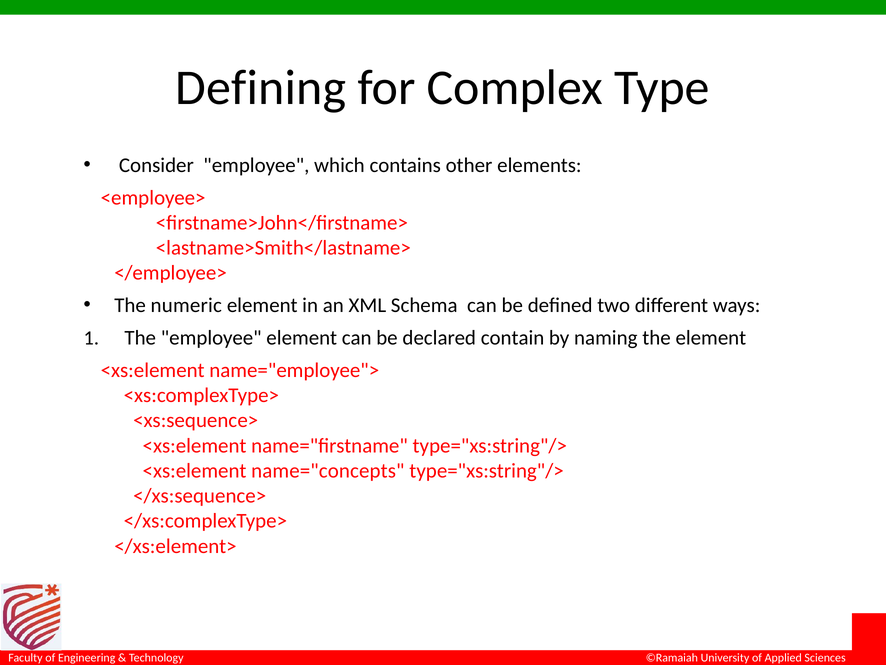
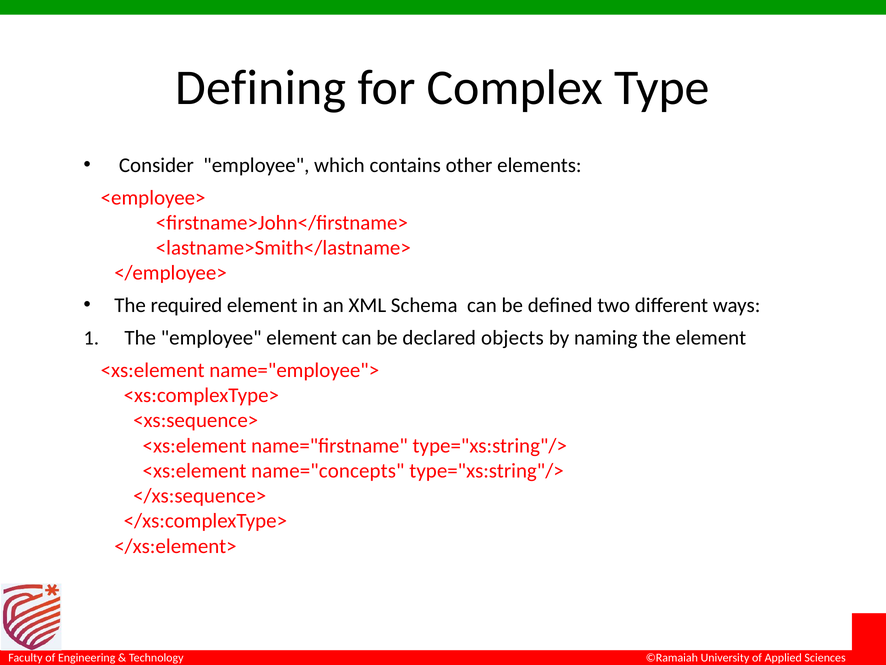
numeric: numeric -> required
contain: contain -> objects
